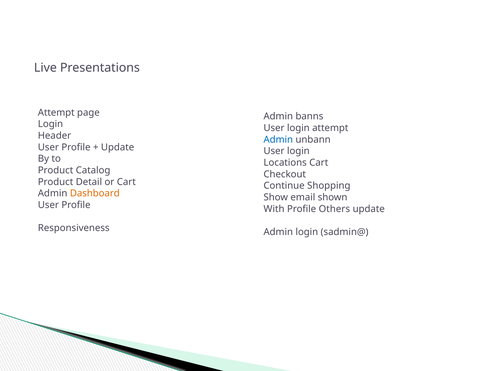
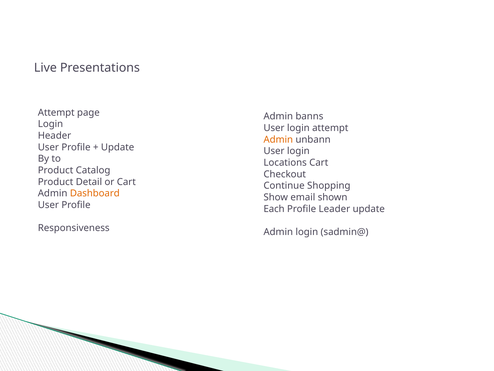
Admin at (278, 139) colour: blue -> orange
With: With -> Each
Others: Others -> Leader
